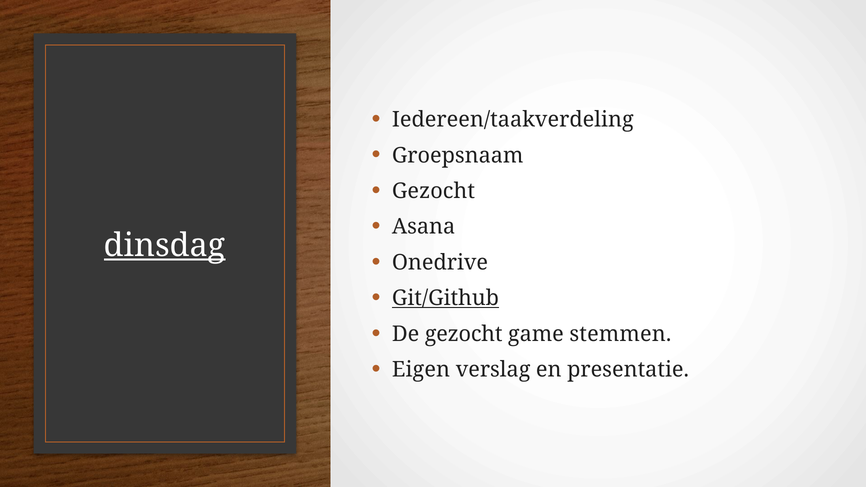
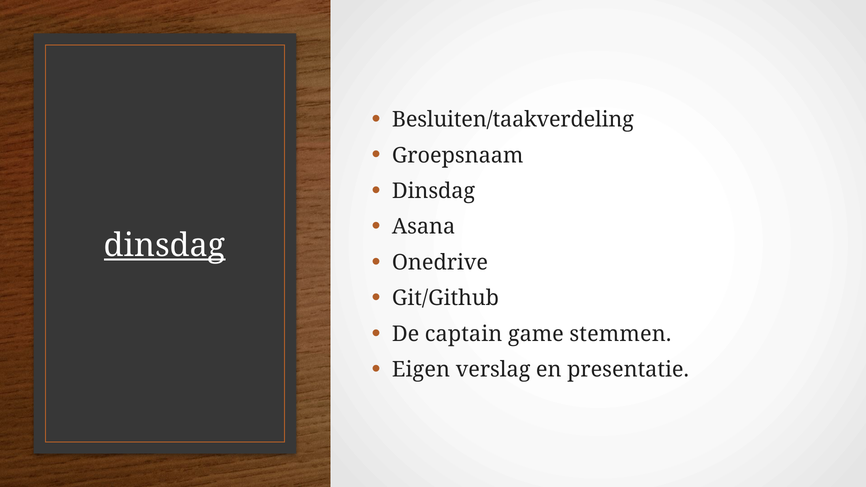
Iedereen/taakverdeling: Iedereen/taakverdeling -> Besluiten/taakverdeling
Gezocht at (433, 191): Gezocht -> Dinsdag
Git/Github underline: present -> none
De gezocht: gezocht -> captain
